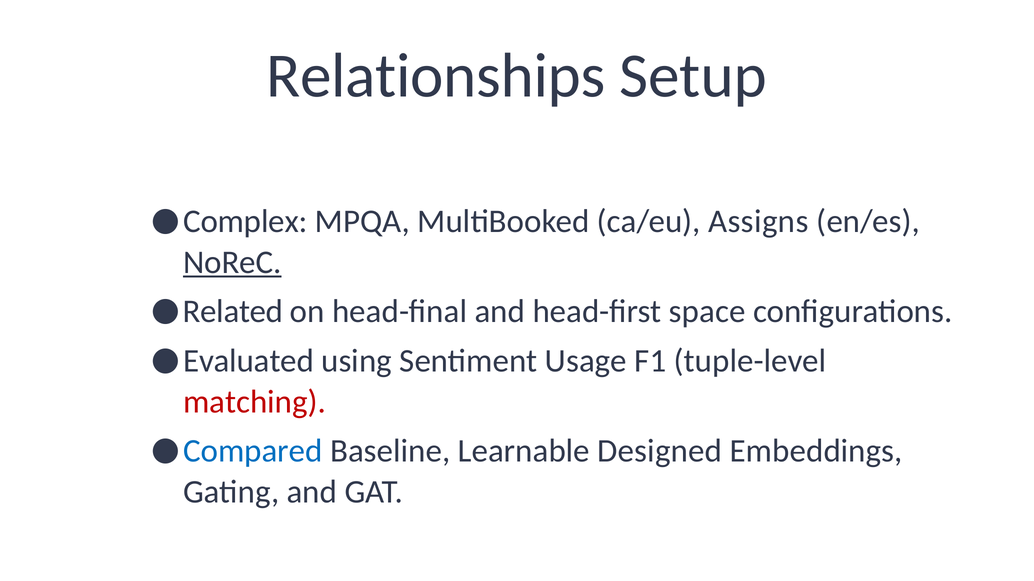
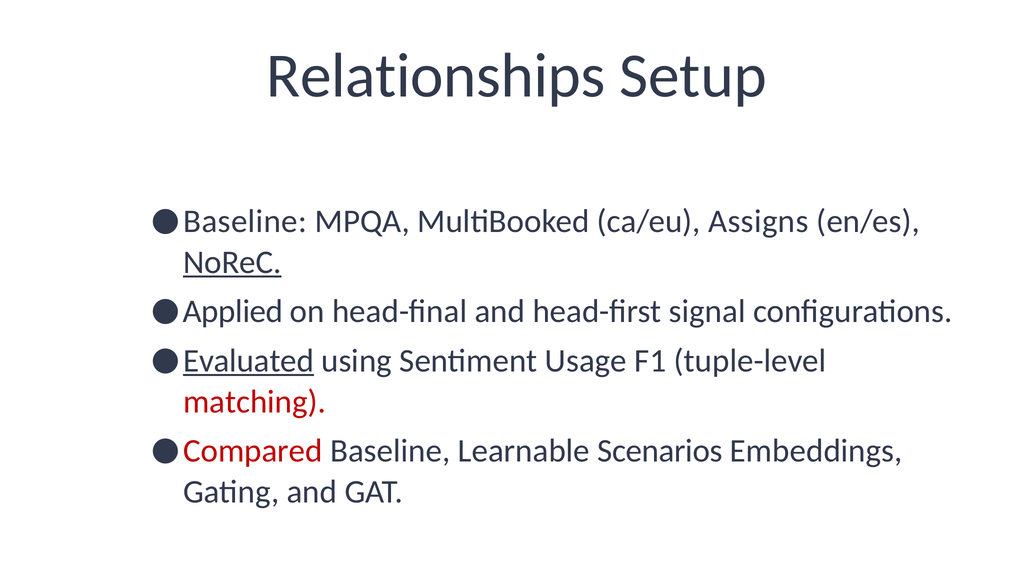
Complex at (245, 222): Complex -> Baseline
Related: Related -> Applied
space: space -> signal
Evaluated underline: none -> present
Compared colour: blue -> red
Designed: Designed -> Scenarios
